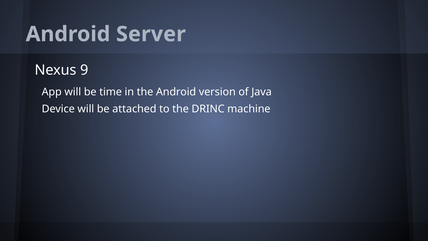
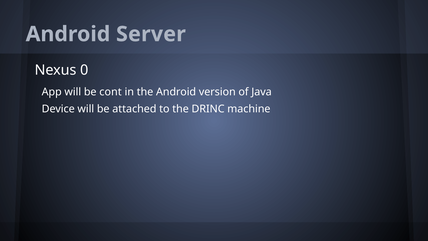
9: 9 -> 0
time: time -> cont
